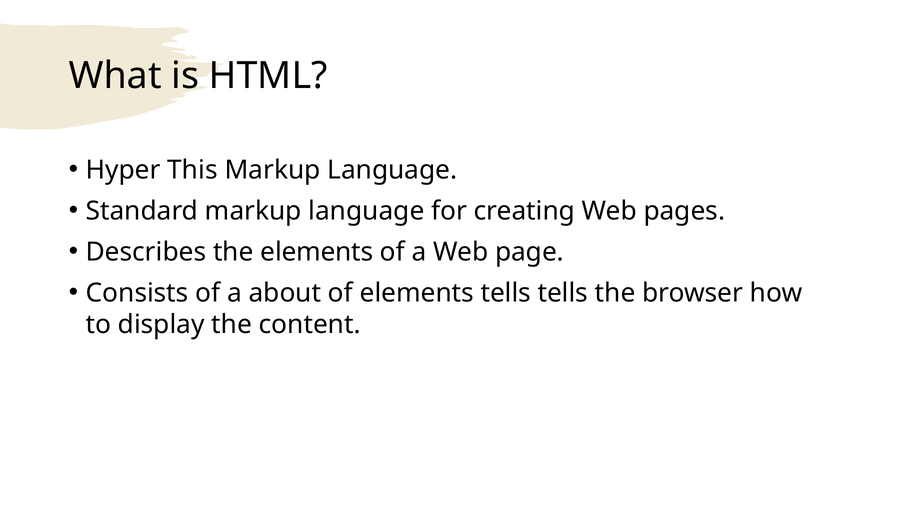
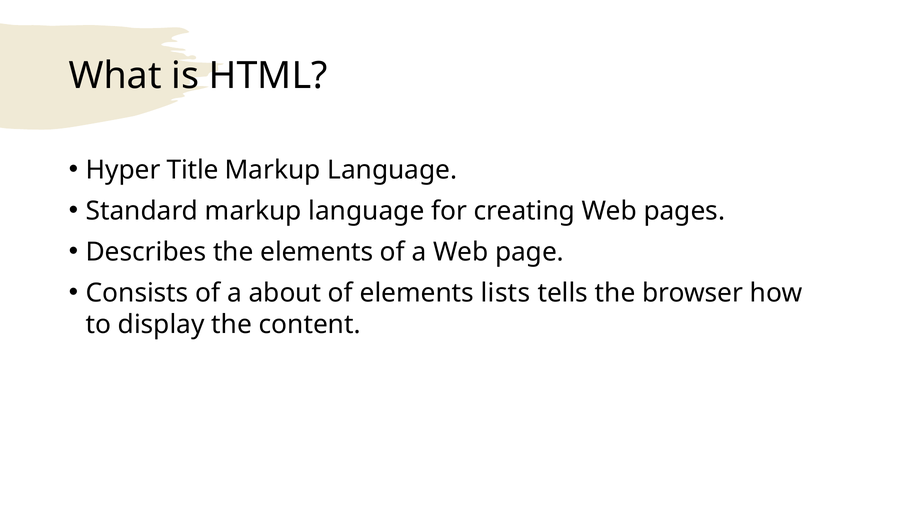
This: This -> Title
elements tells: tells -> lists
